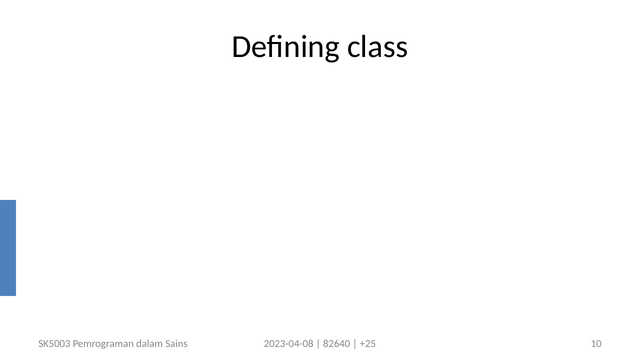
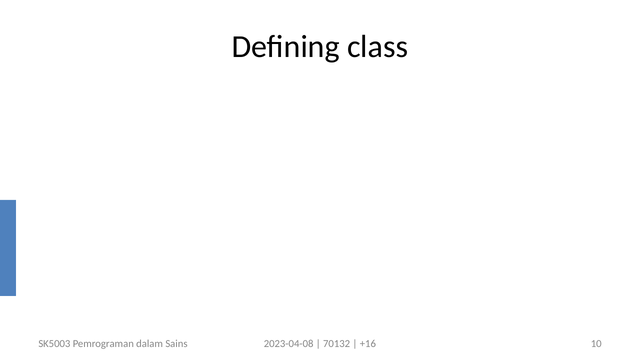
82640: 82640 -> 70132
+25: +25 -> +16
